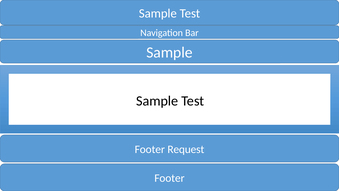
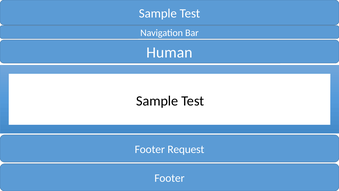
Sample at (169, 53): Sample -> Human
